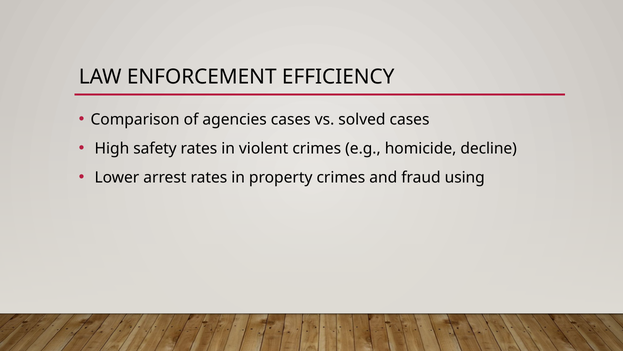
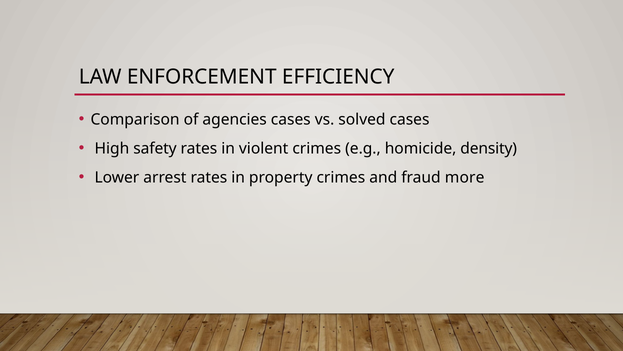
decline: decline -> density
using: using -> more
